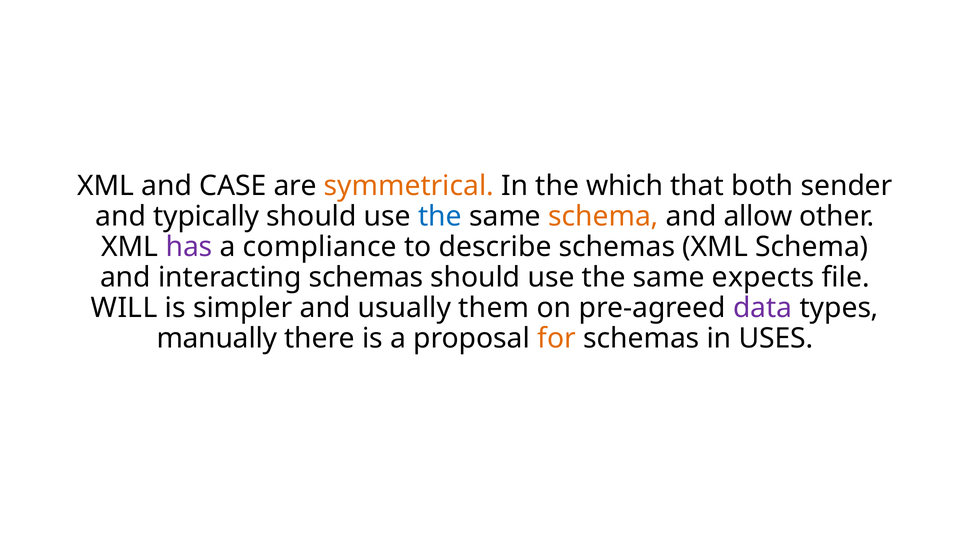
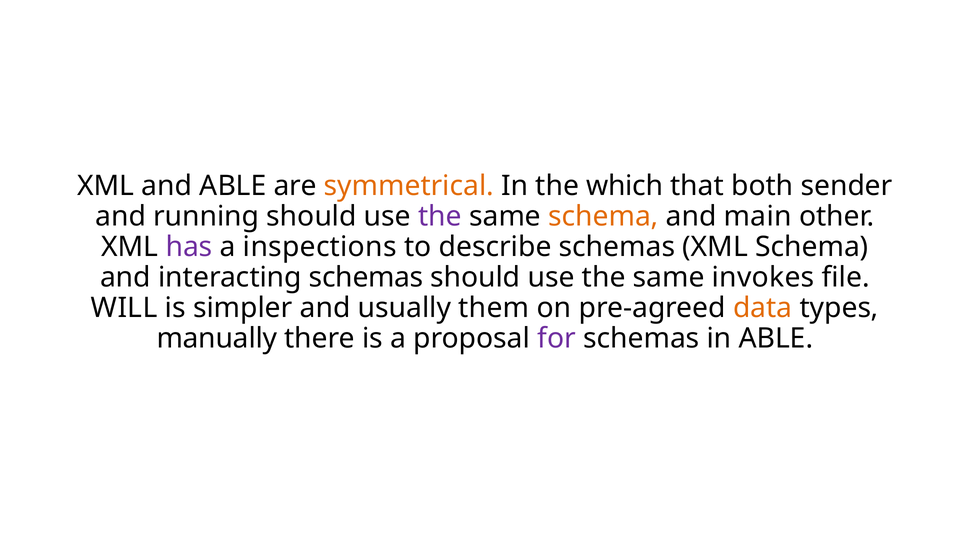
and CASE: CASE -> ABLE
typically: typically -> running
the at (440, 217) colour: blue -> purple
allow: allow -> main
compliance: compliance -> inspections
expects: expects -> invokes
data colour: purple -> orange
for colour: orange -> purple
in USES: USES -> ABLE
